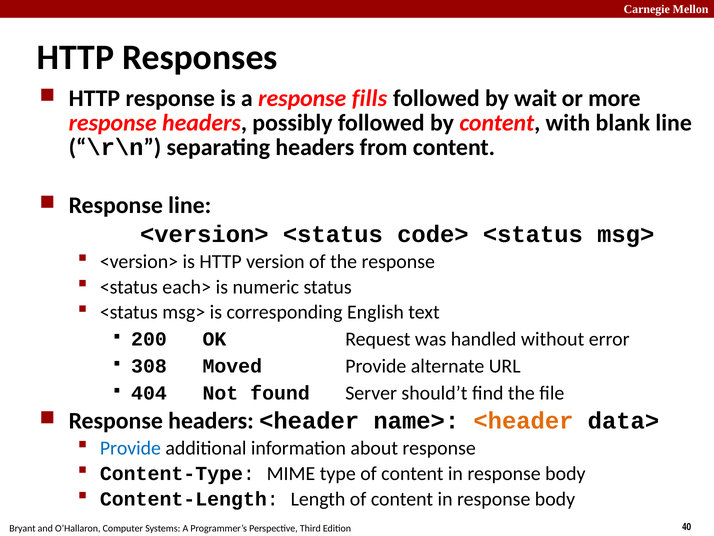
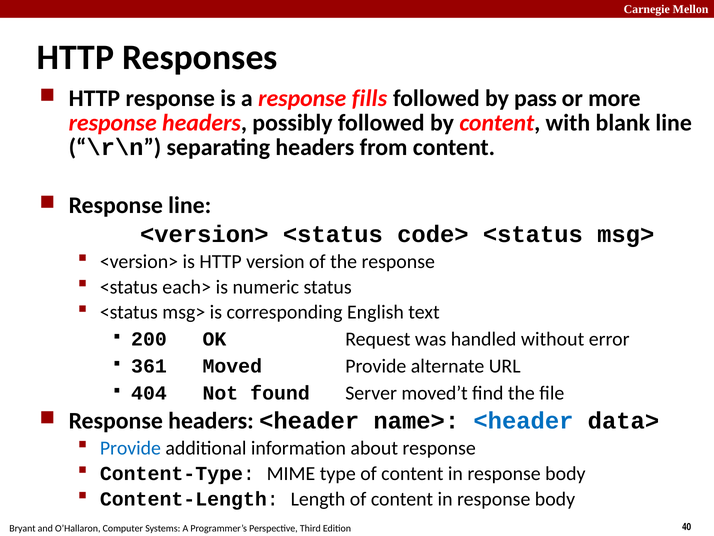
wait: wait -> pass
308: 308 -> 361
should’t: should’t -> moved’t
<header at (523, 420) colour: orange -> blue
